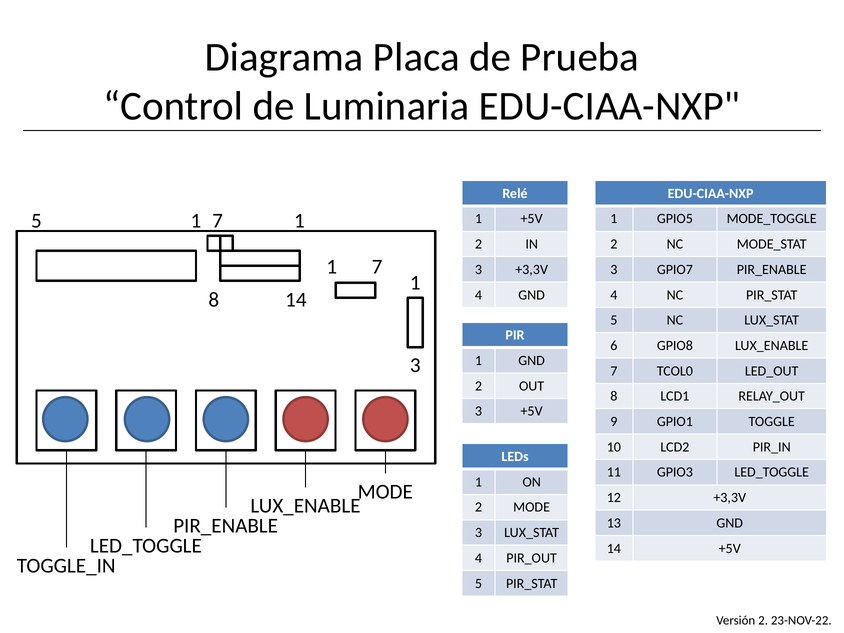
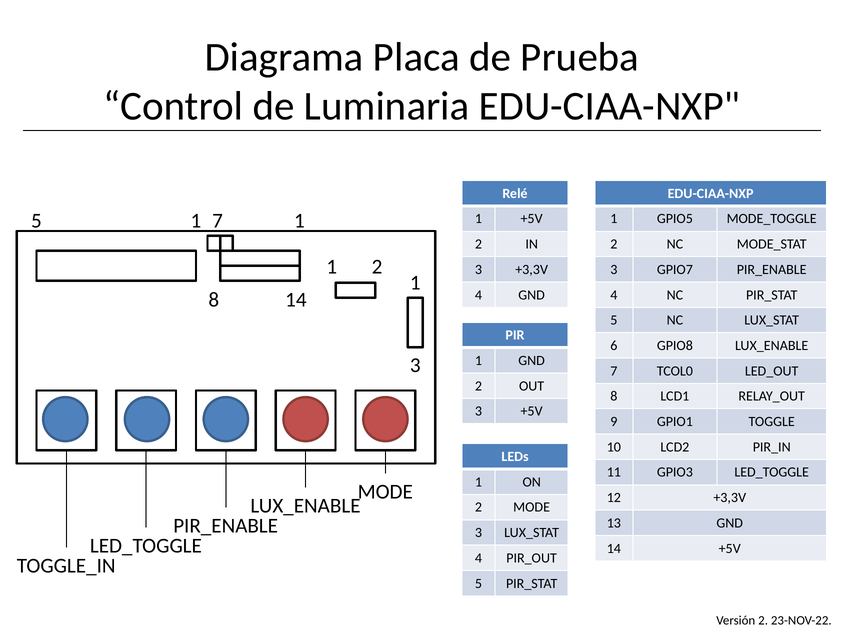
7 at (377, 267): 7 -> 2
